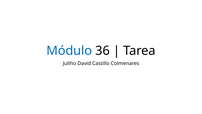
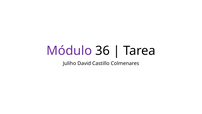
Módulo colour: blue -> purple
